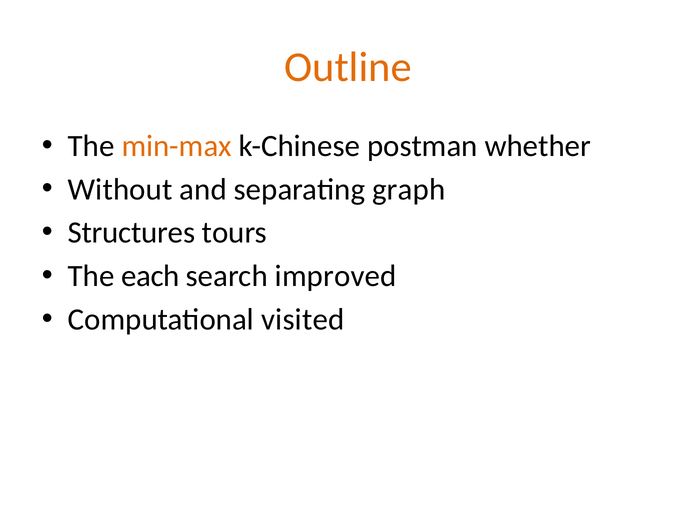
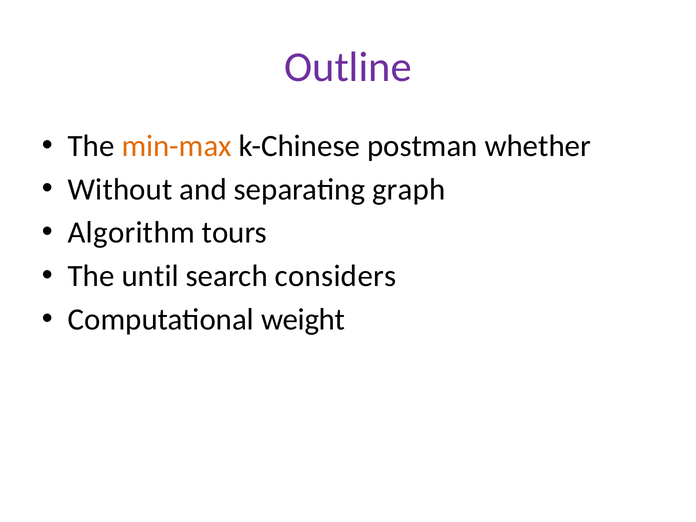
Outline colour: orange -> purple
Structures: Structures -> Algorithm
each: each -> until
improved: improved -> considers
visited: visited -> weight
